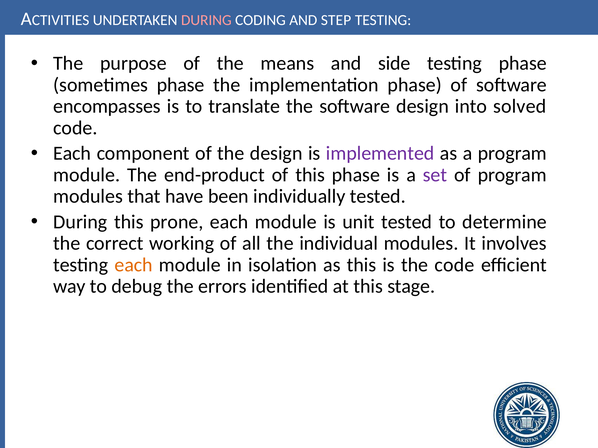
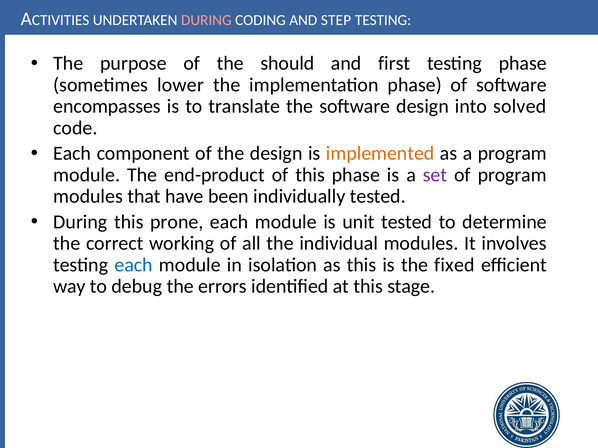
means: means -> should
side: side -> first
sometimes phase: phase -> lower
implemented colour: purple -> orange
each at (134, 265) colour: orange -> blue
the code: code -> fixed
